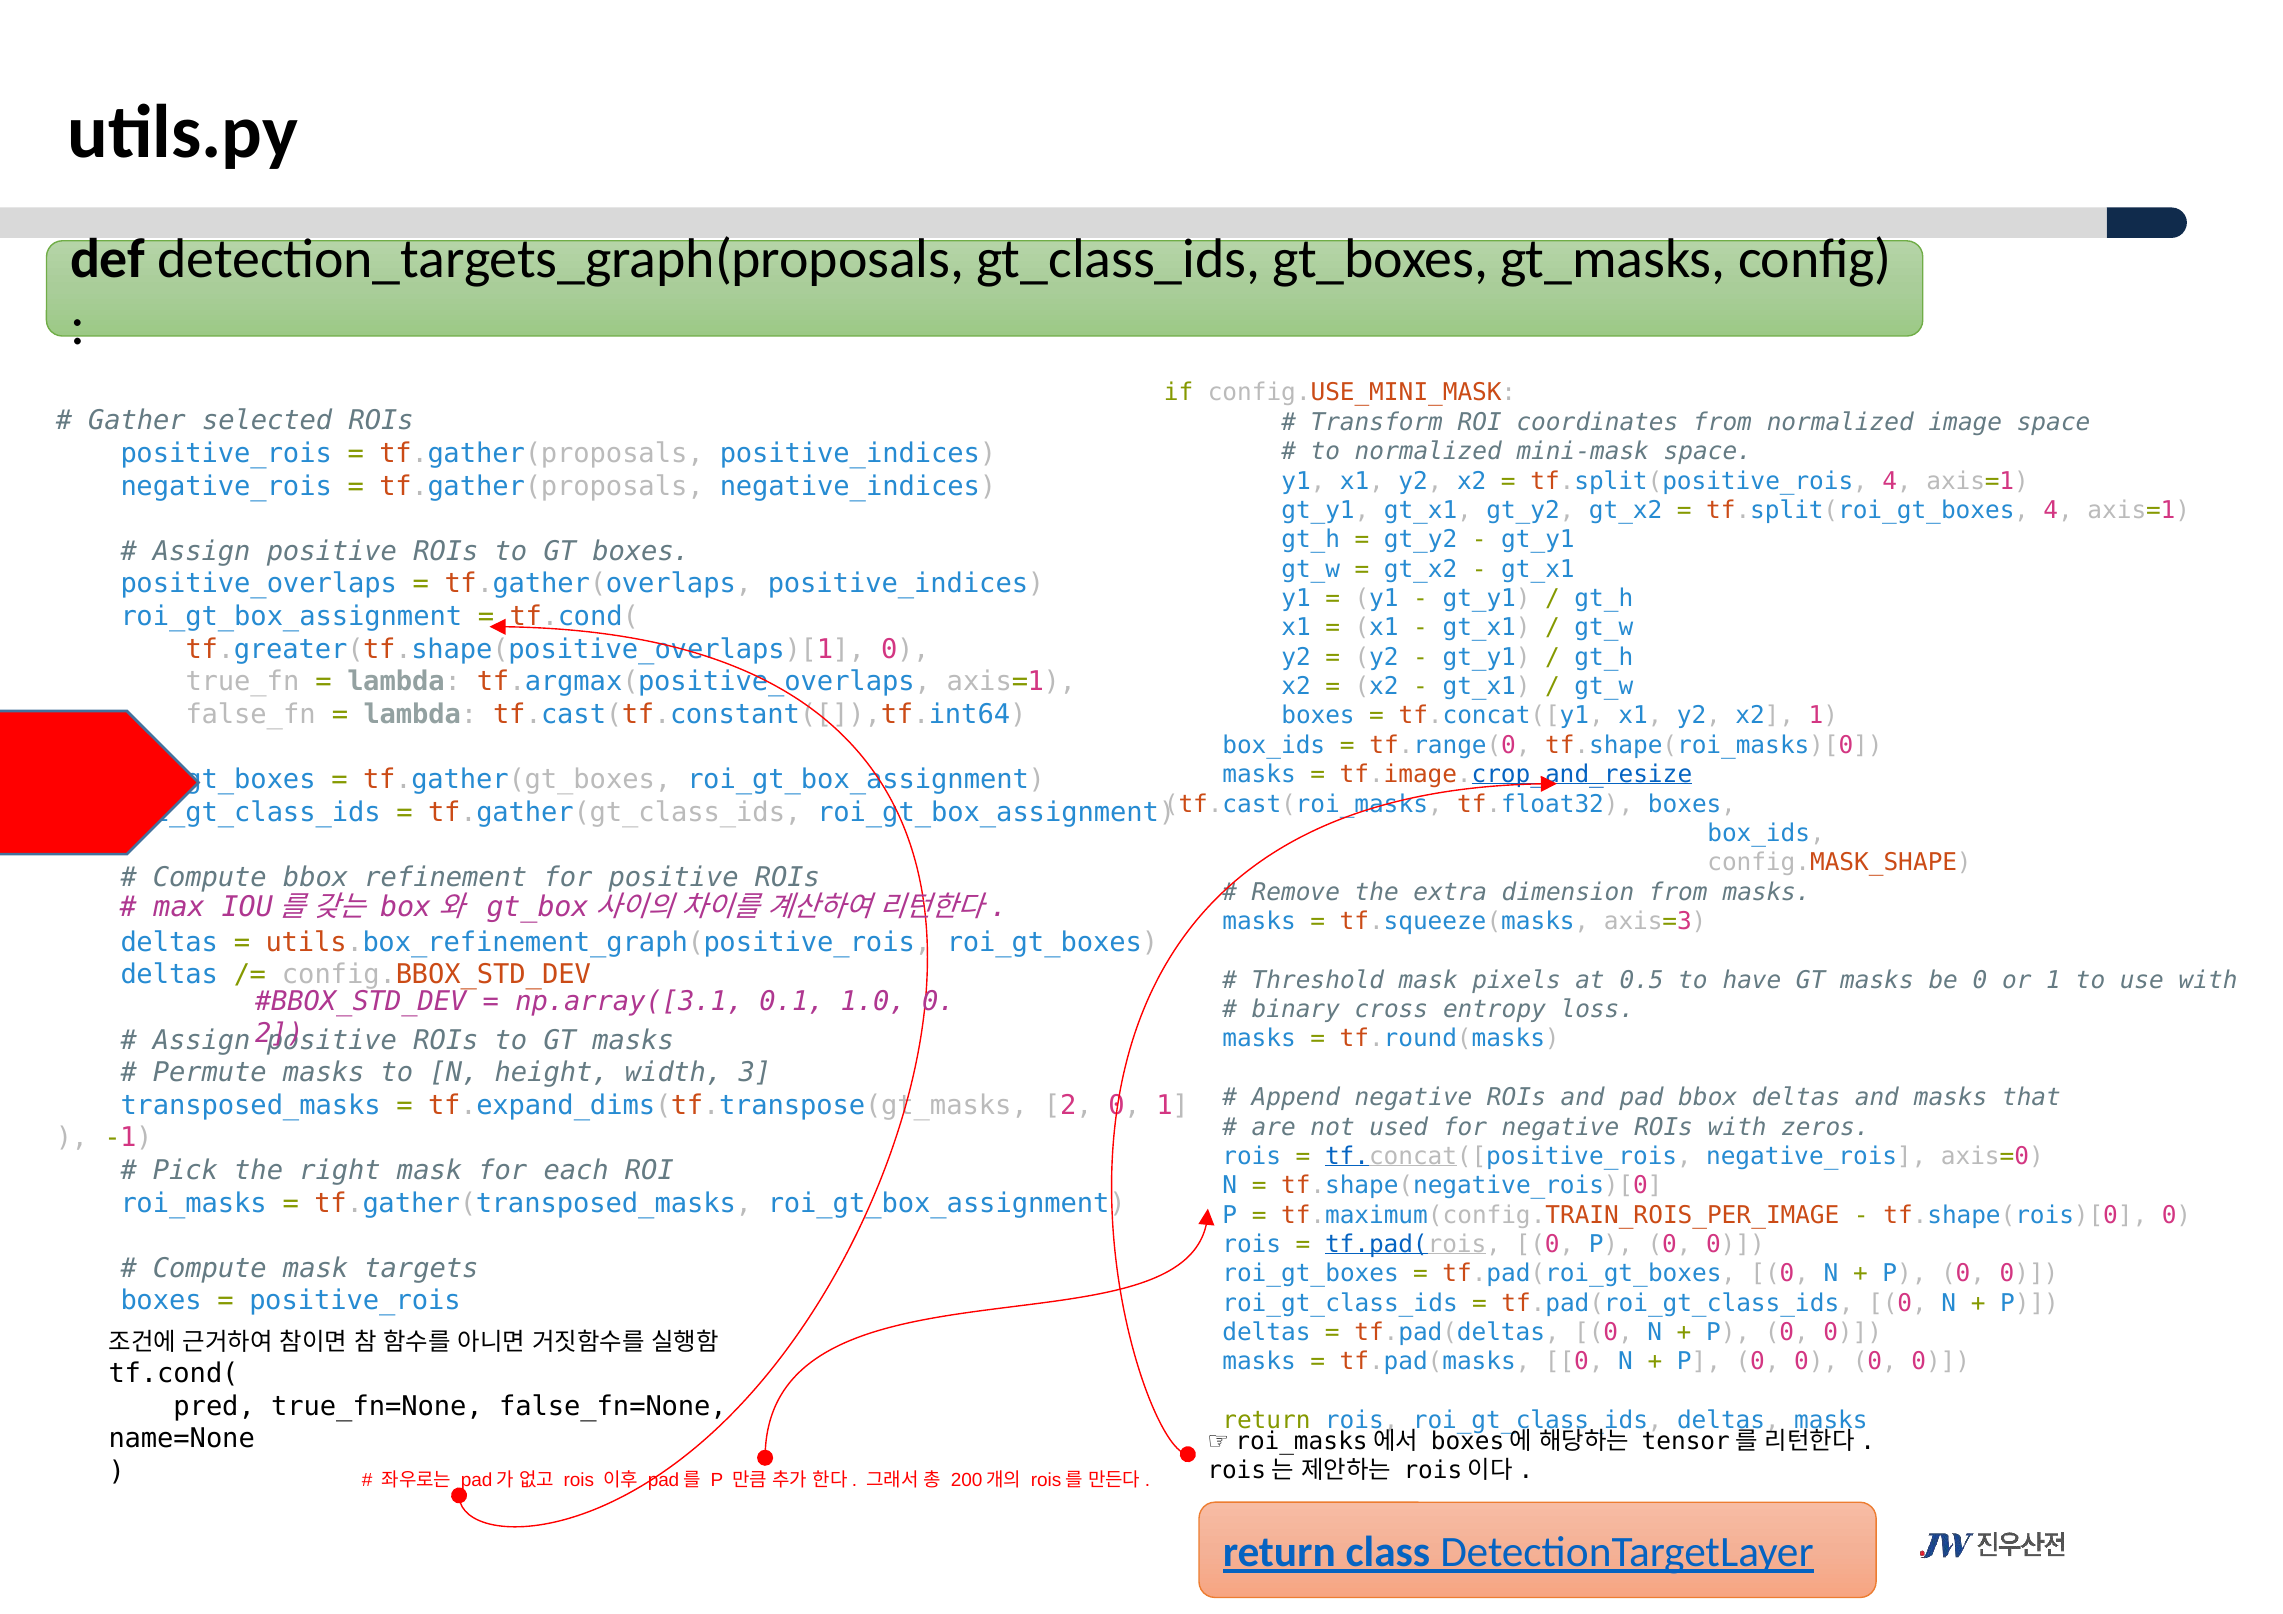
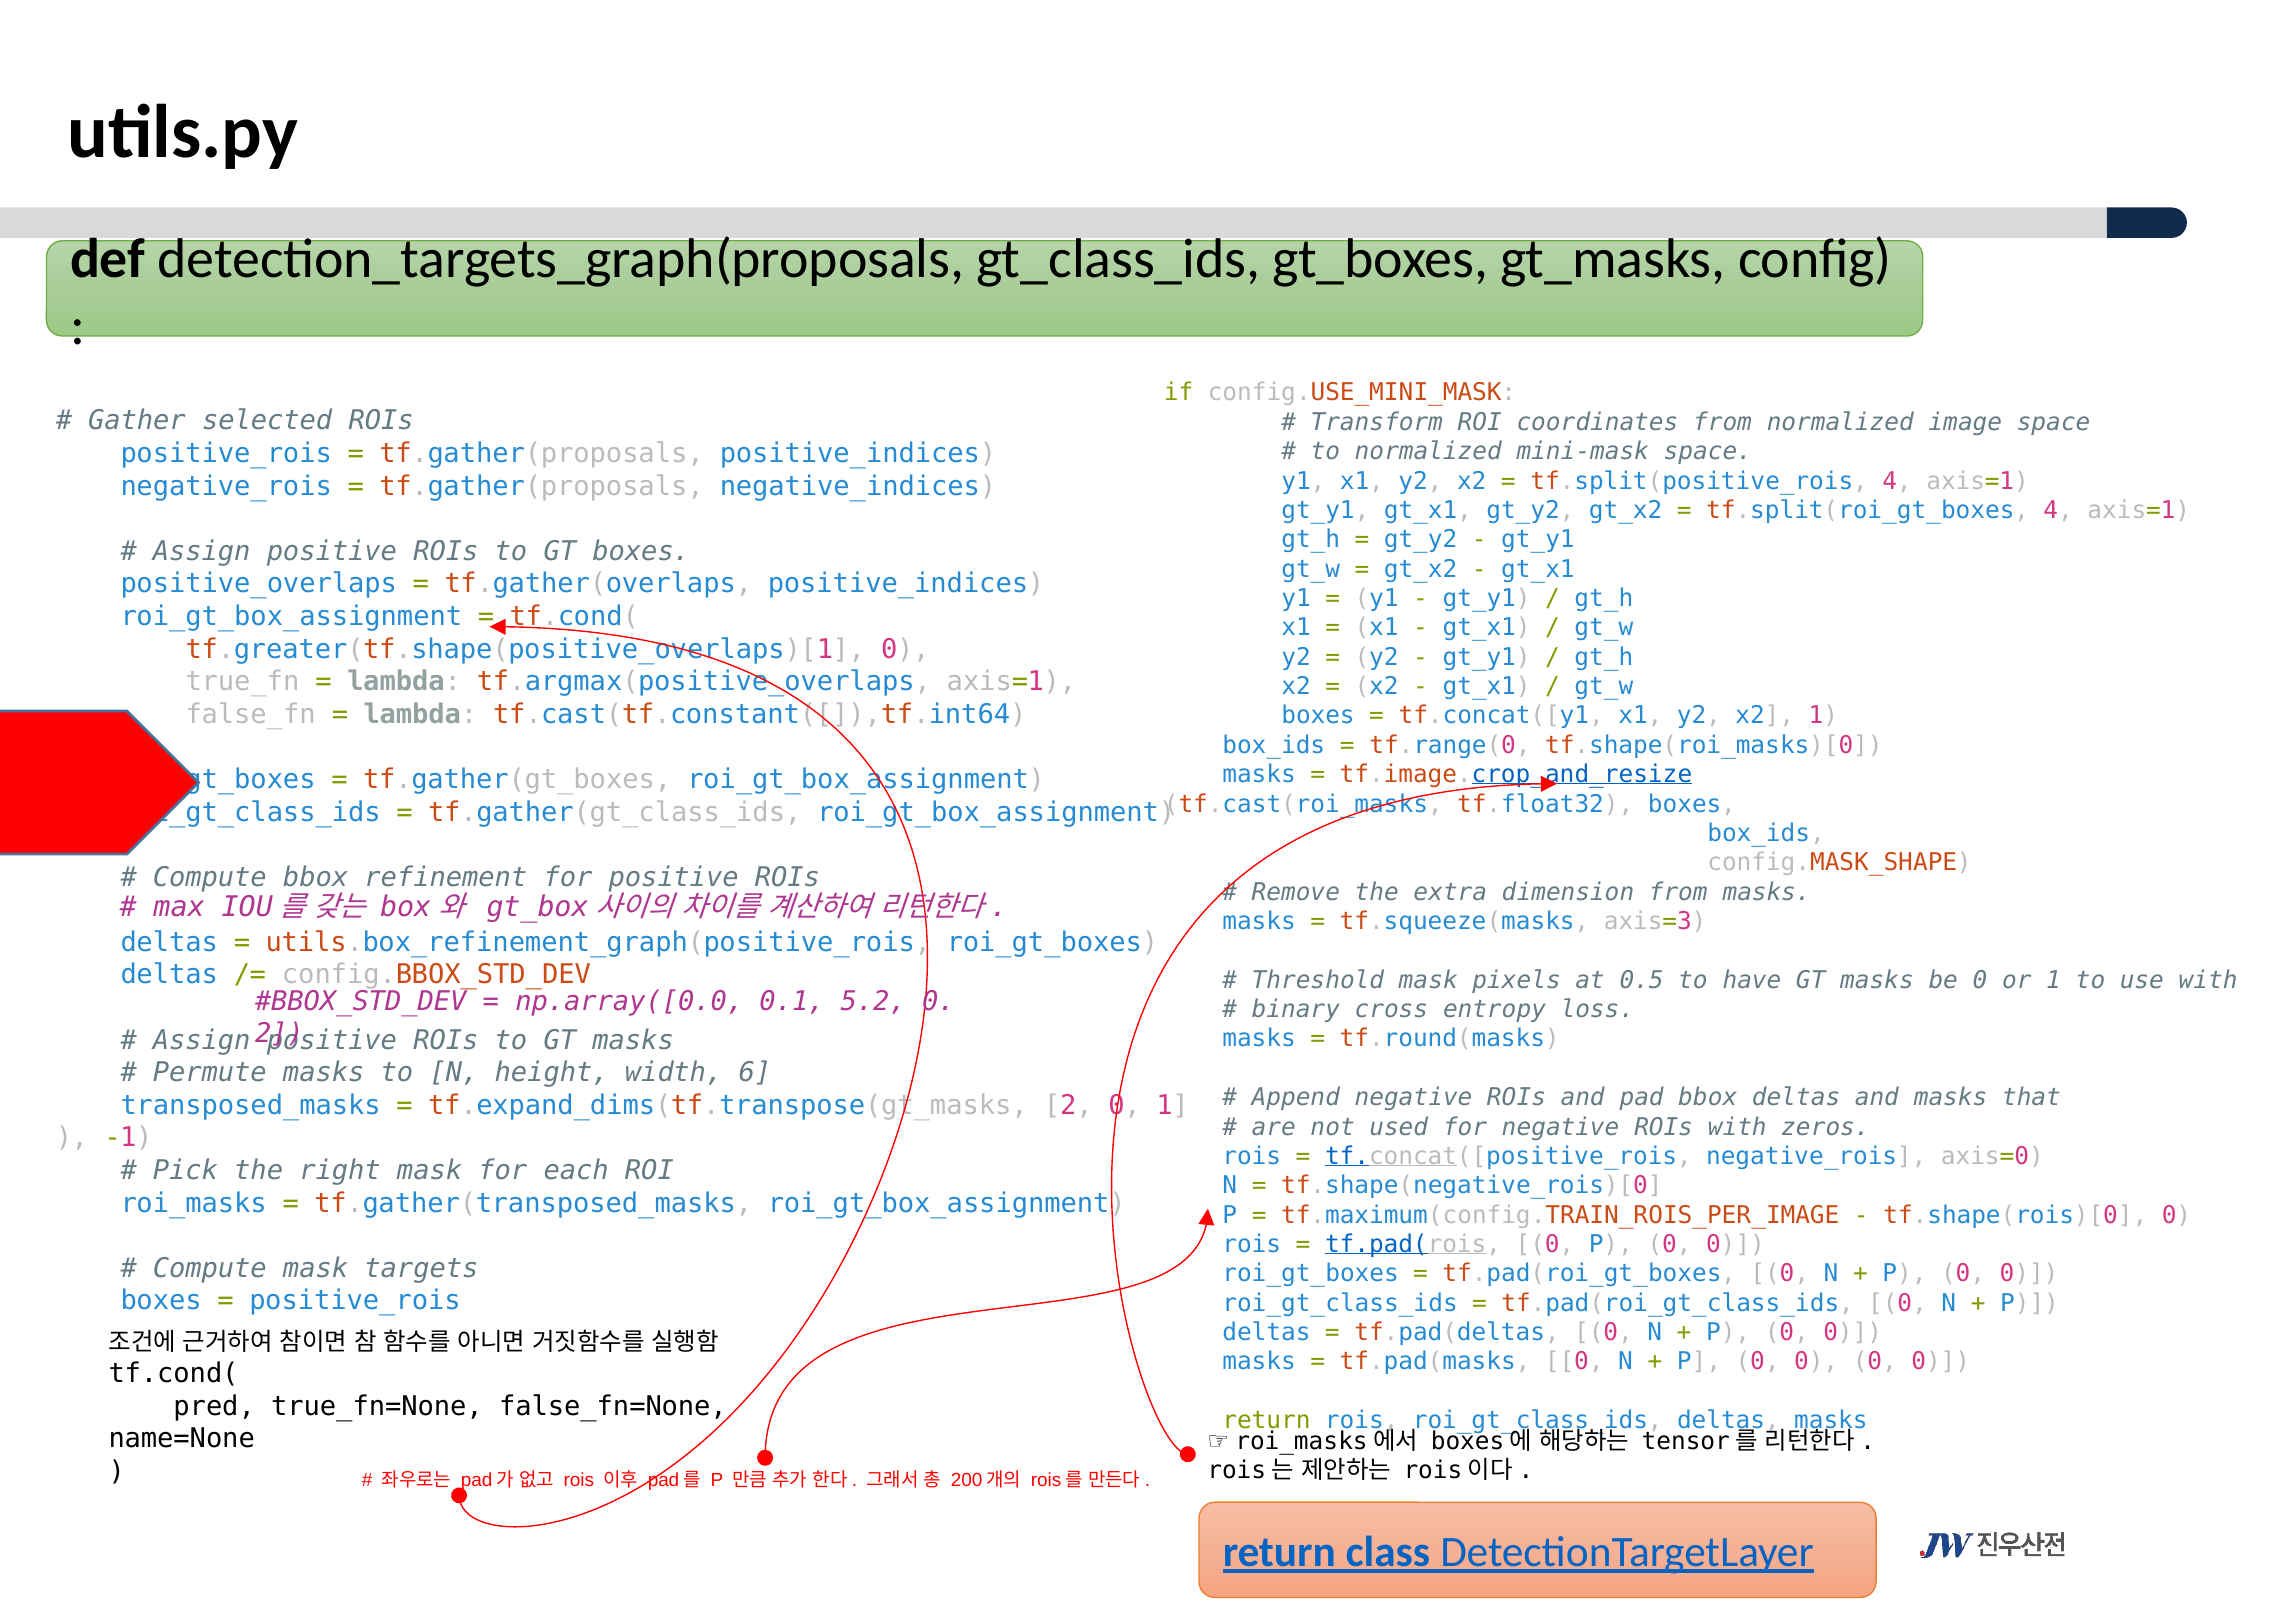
np.array([3.1: np.array([3.1 -> np.array([0.0
1.0: 1.0 -> 5.2
3: 3 -> 6
